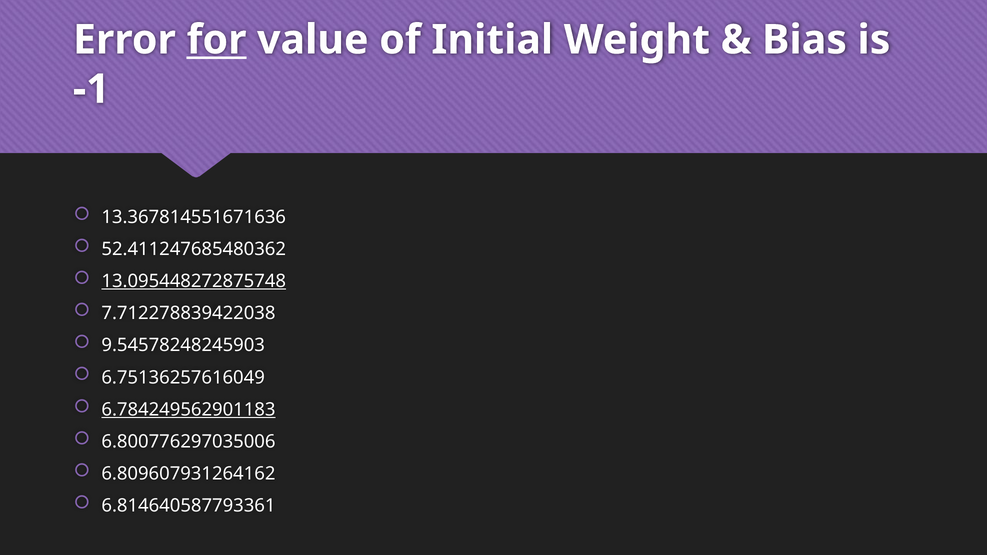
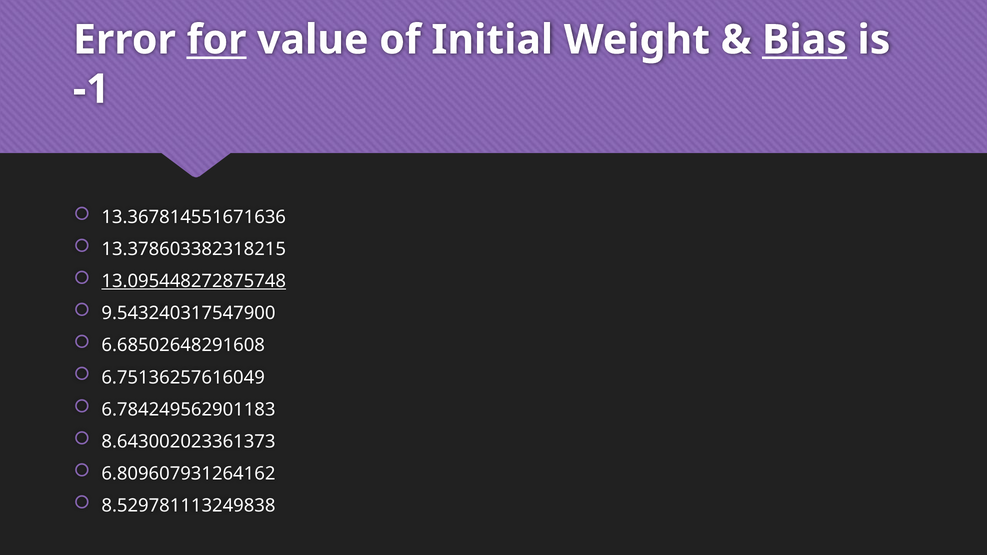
Bias underline: none -> present
52.411247685480362: 52.411247685480362 -> 13.378603382318215
7.712278839422038: 7.712278839422038 -> 9.543240317547900
9.54578248245903: 9.54578248245903 -> 6.68502648291608
6.784249562901183 underline: present -> none
6.800776297035006: 6.800776297035006 -> 8.643002023361373
6.814640587793361: 6.814640587793361 -> 8.529781113249838
